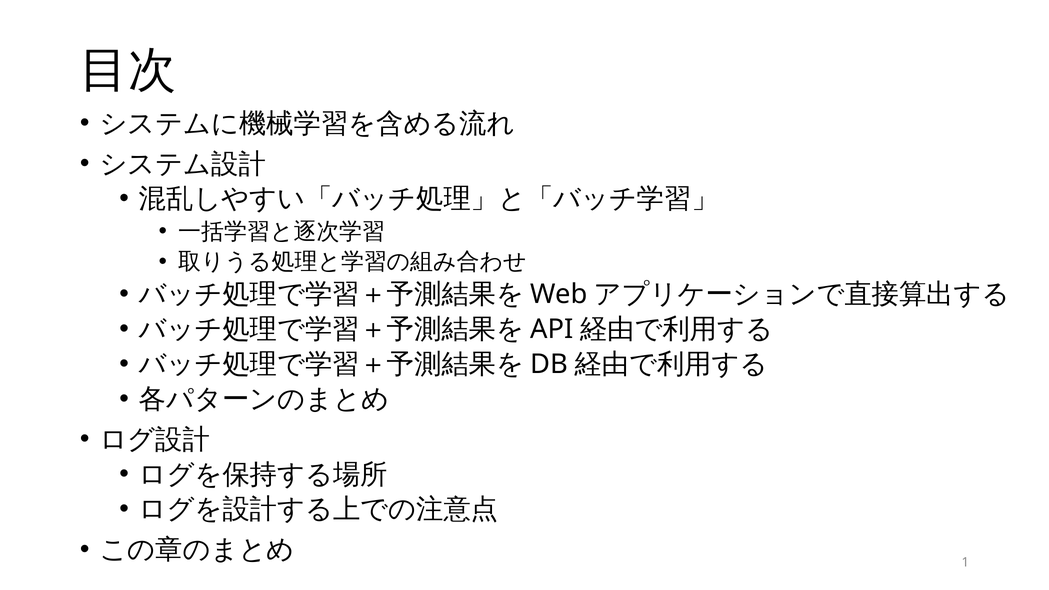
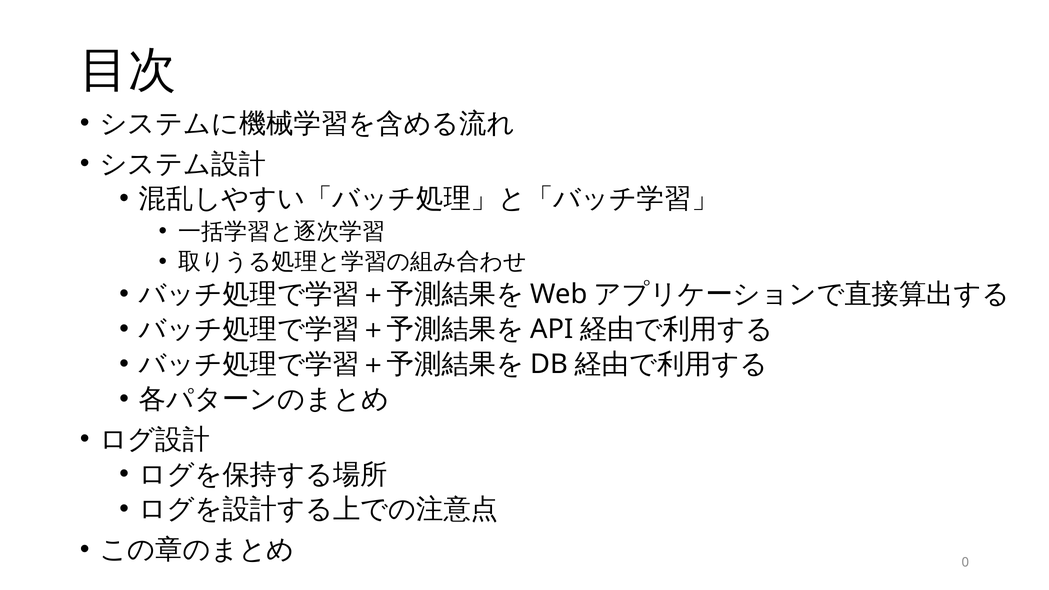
1: 1 -> 0
